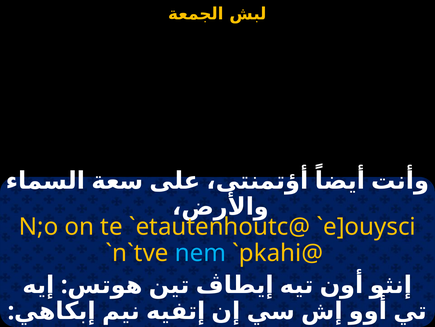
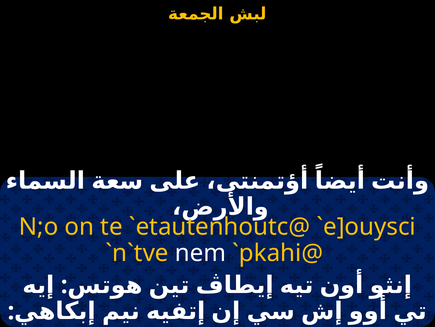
nem colour: light blue -> white
